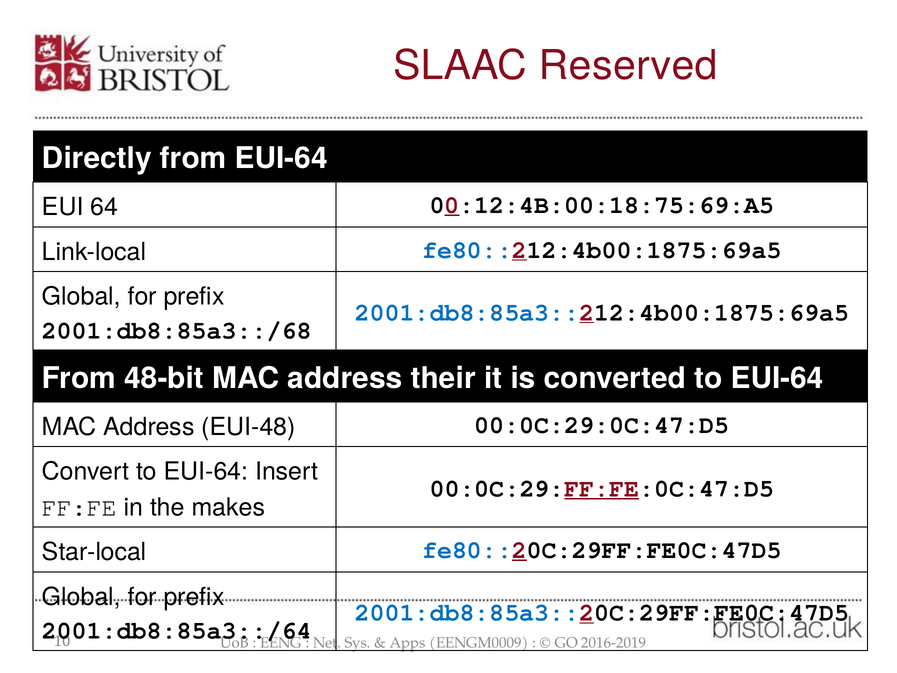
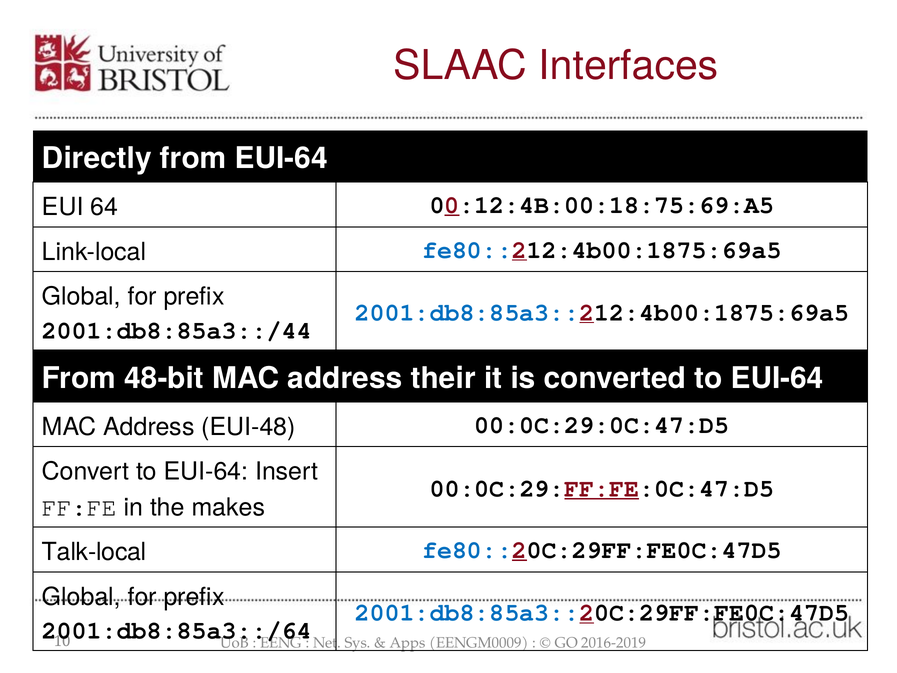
Reserved: Reserved -> Interfaces
2001:db8:85a3::/68: 2001:db8:85a3::/68 -> 2001:db8:85a3::/44
Star-local: Star-local -> Talk-local
